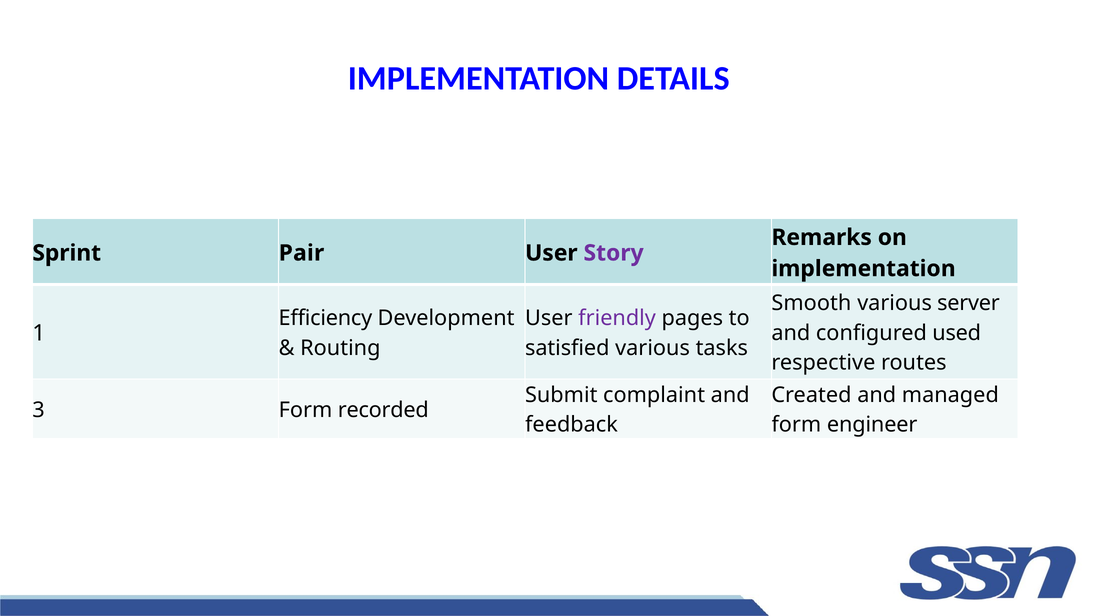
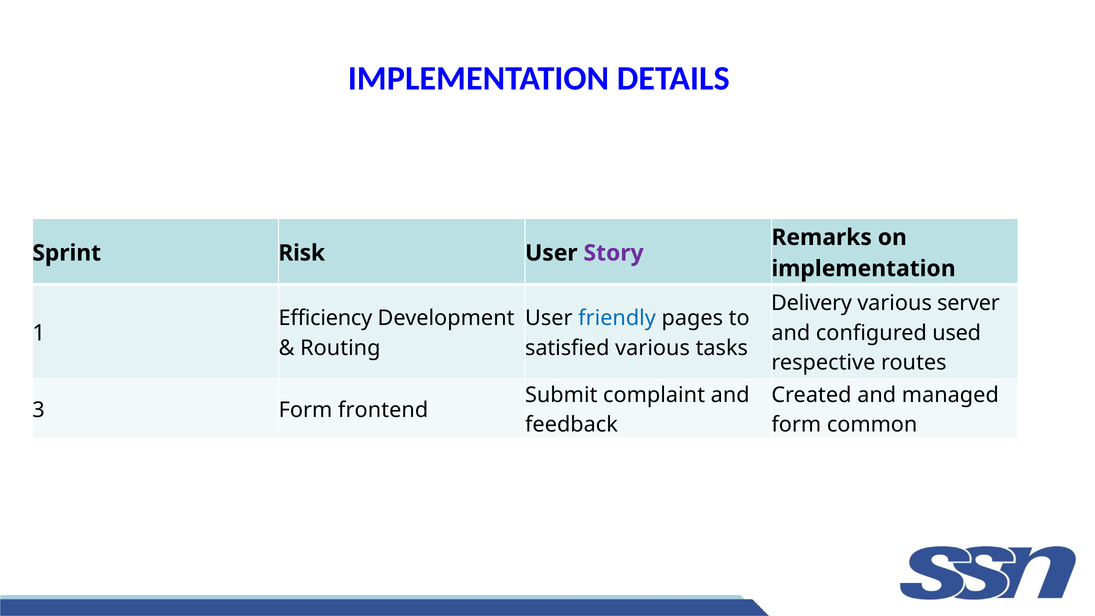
Pair: Pair -> Risk
Smooth: Smooth -> Delivery
friendly colour: purple -> blue
recorded: recorded -> frontend
engineer: engineer -> common
